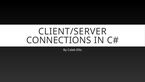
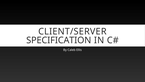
CONNECTIONS: CONNECTIONS -> SPECIFICATION
